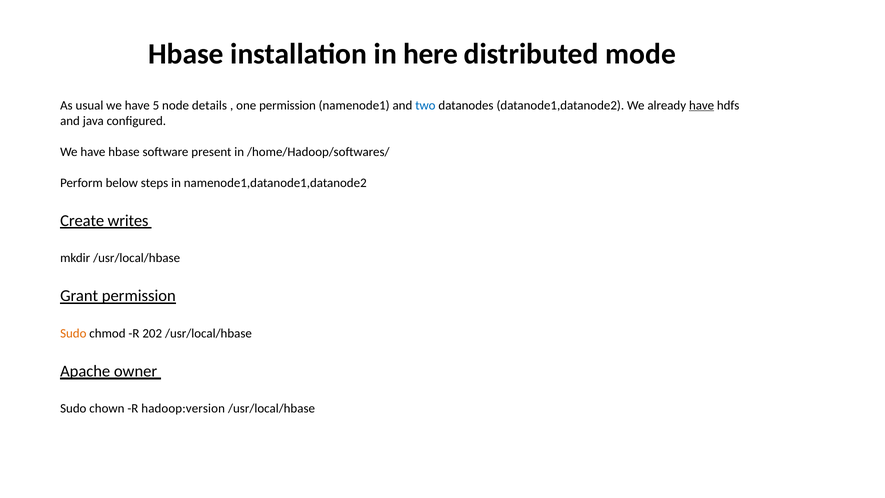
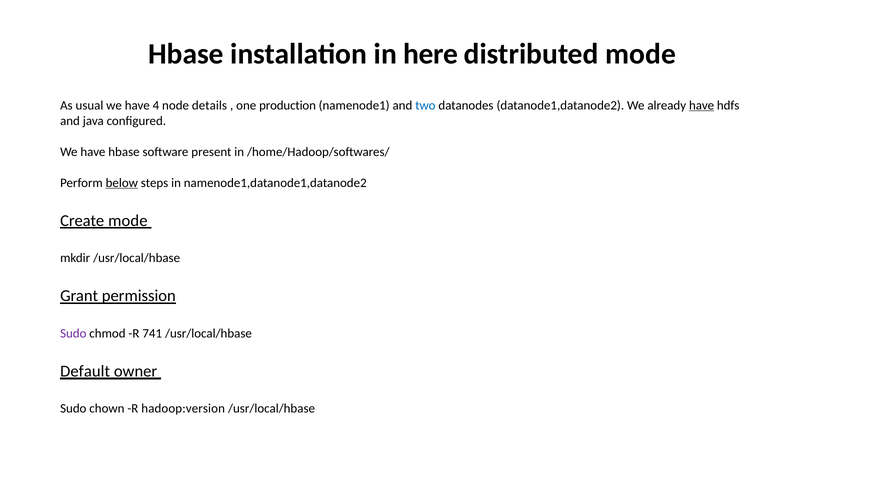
5: 5 -> 4
one permission: permission -> production
below underline: none -> present
Create writes: writes -> mode
Sudo at (73, 333) colour: orange -> purple
202: 202 -> 741
Apache: Apache -> Default
